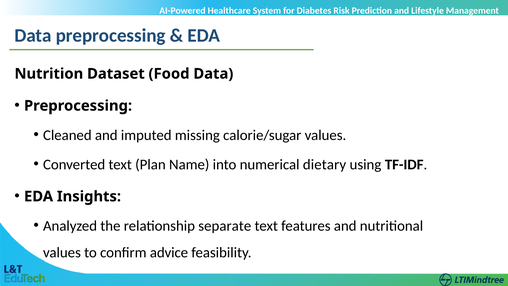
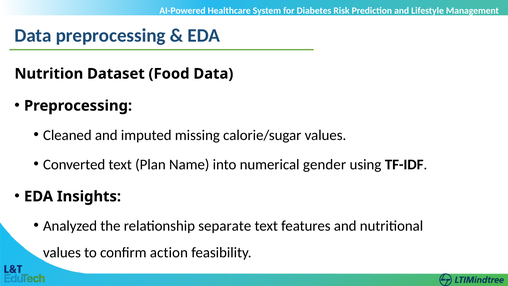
dietary: dietary -> gender
advice: advice -> action
